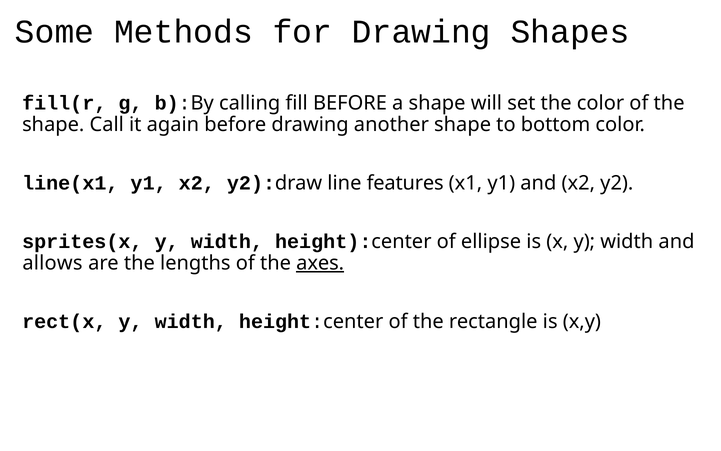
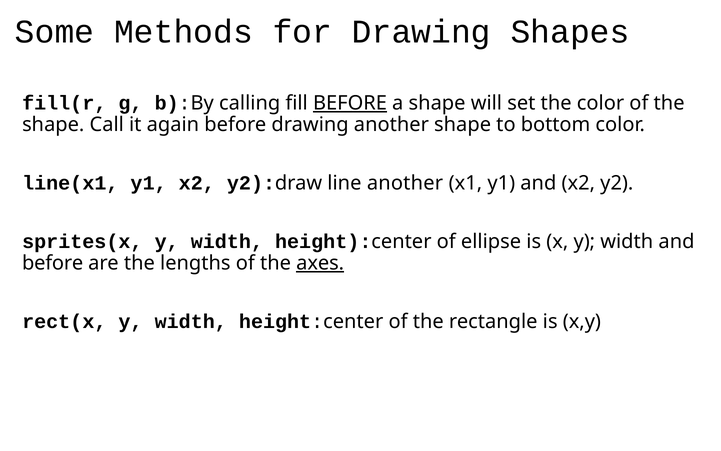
BEFORE at (350, 103) underline: none -> present
line features: features -> another
allows at (52, 263): allows -> before
